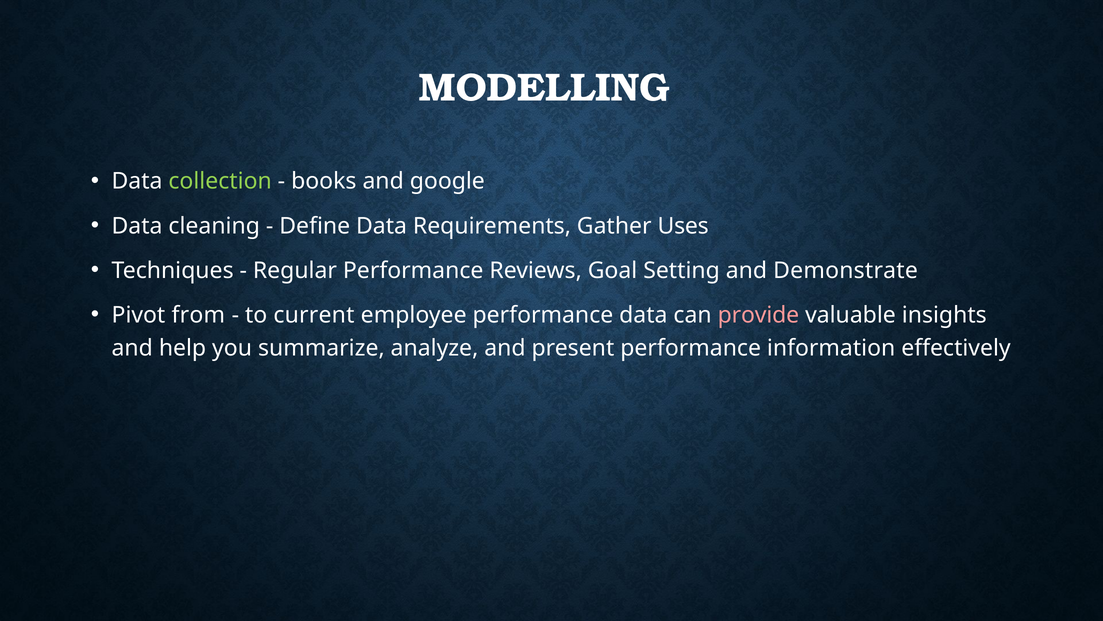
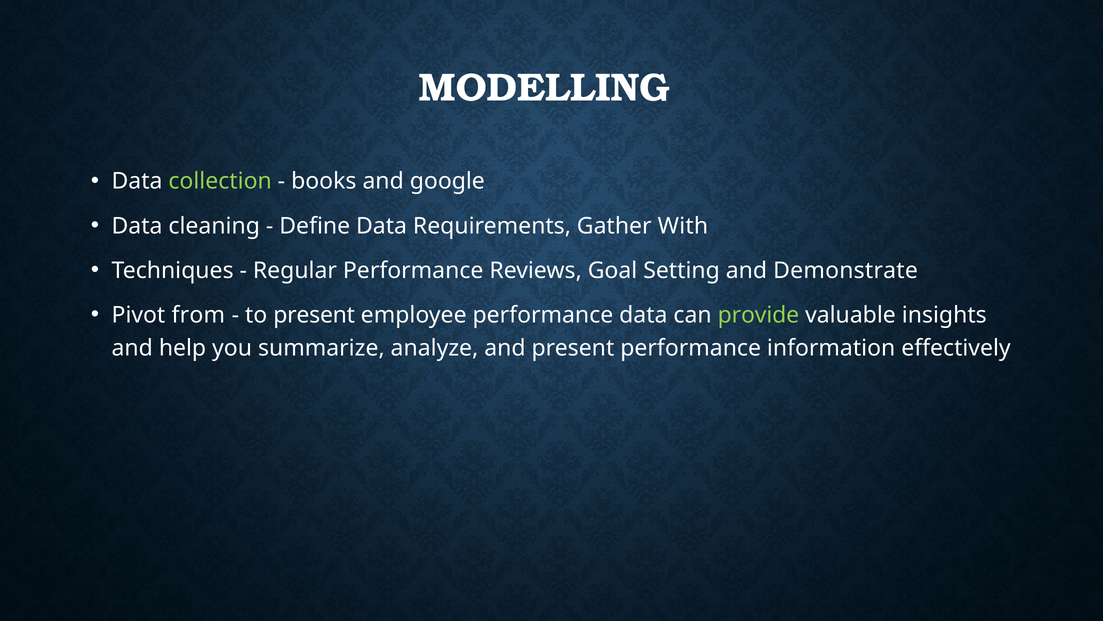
Uses: Uses -> With
to current: current -> present
provide colour: pink -> light green
